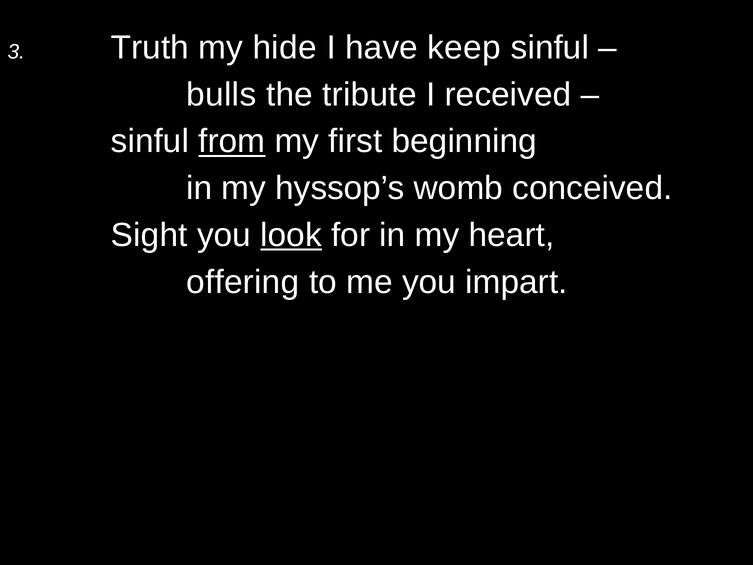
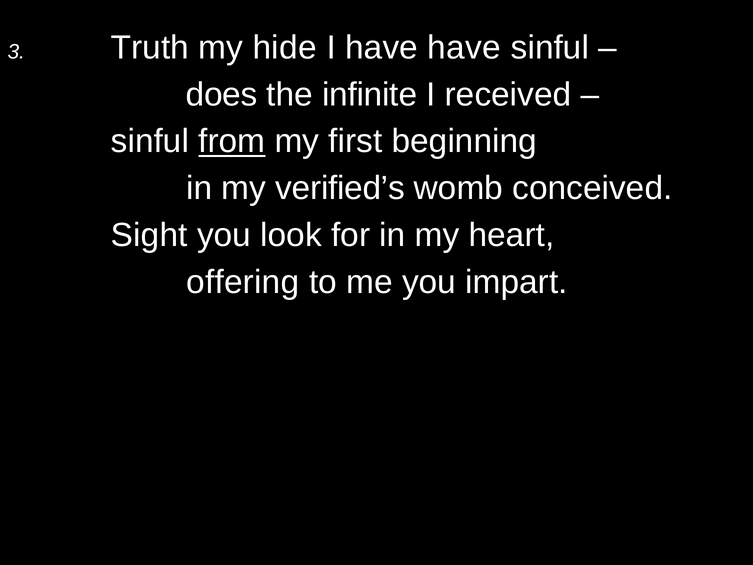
have keep: keep -> have
bulls: bulls -> does
tribute: tribute -> infinite
hyssop’s: hyssop’s -> verified’s
look underline: present -> none
